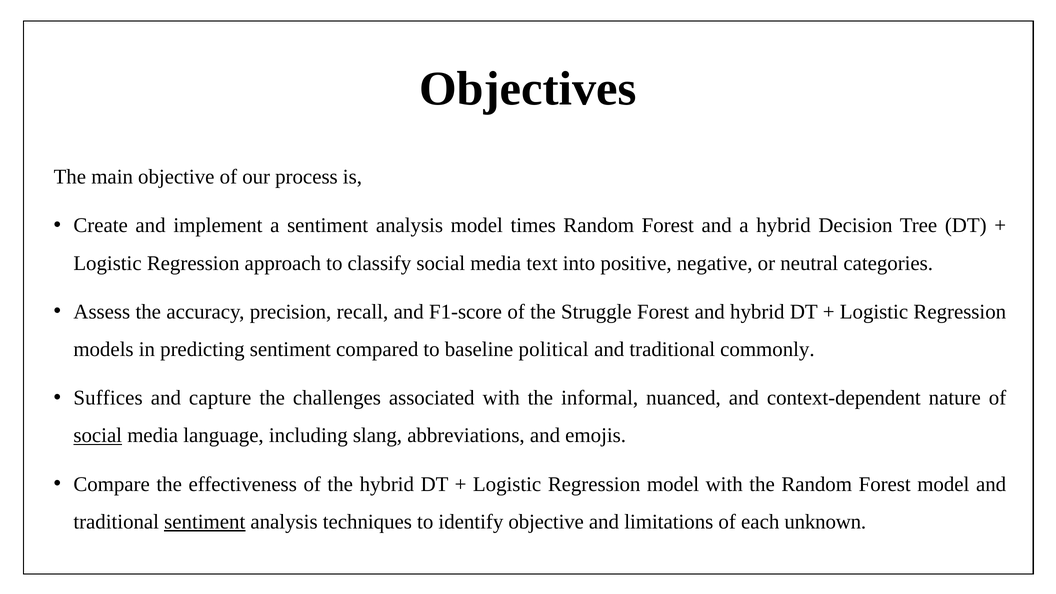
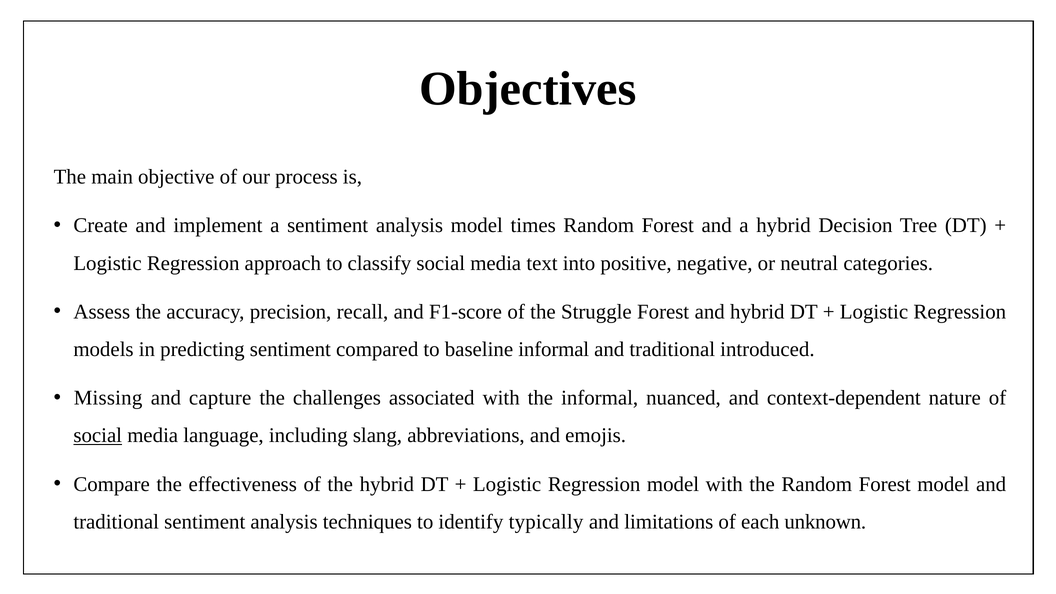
baseline political: political -> informal
commonly: commonly -> introduced
Suffices: Suffices -> Missing
sentiment at (205, 522) underline: present -> none
identify objective: objective -> typically
